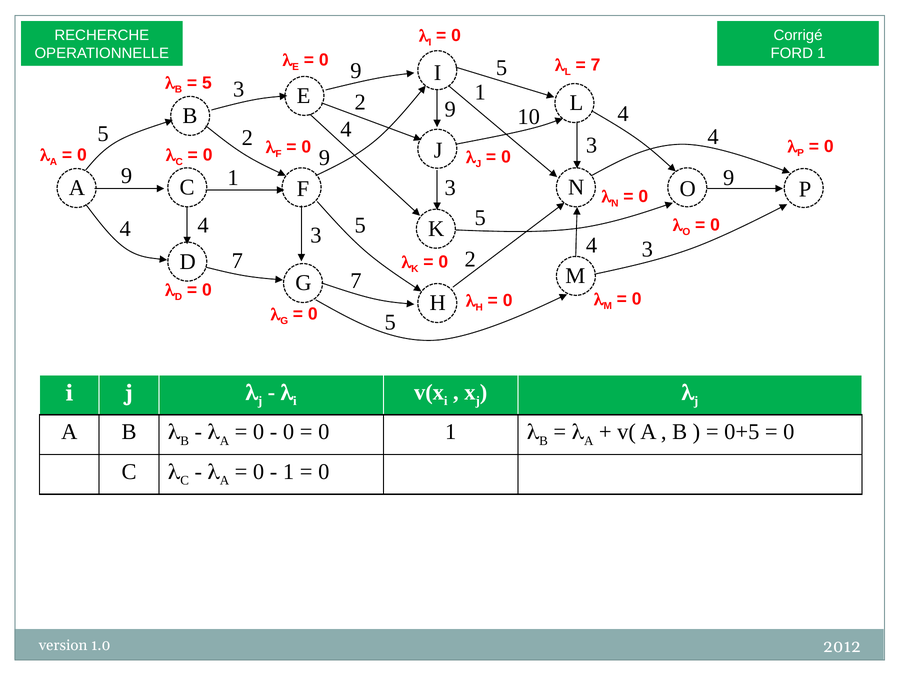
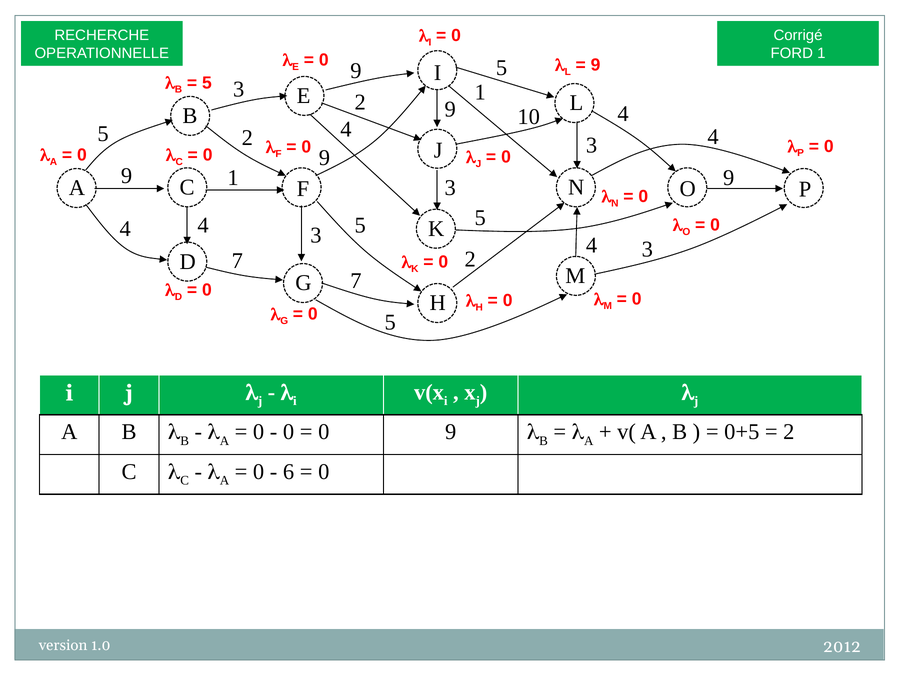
7 at (596, 65): 7 -> 9
0 1: 1 -> 9
0 at (789, 432): 0 -> 2
1 at (289, 472): 1 -> 6
